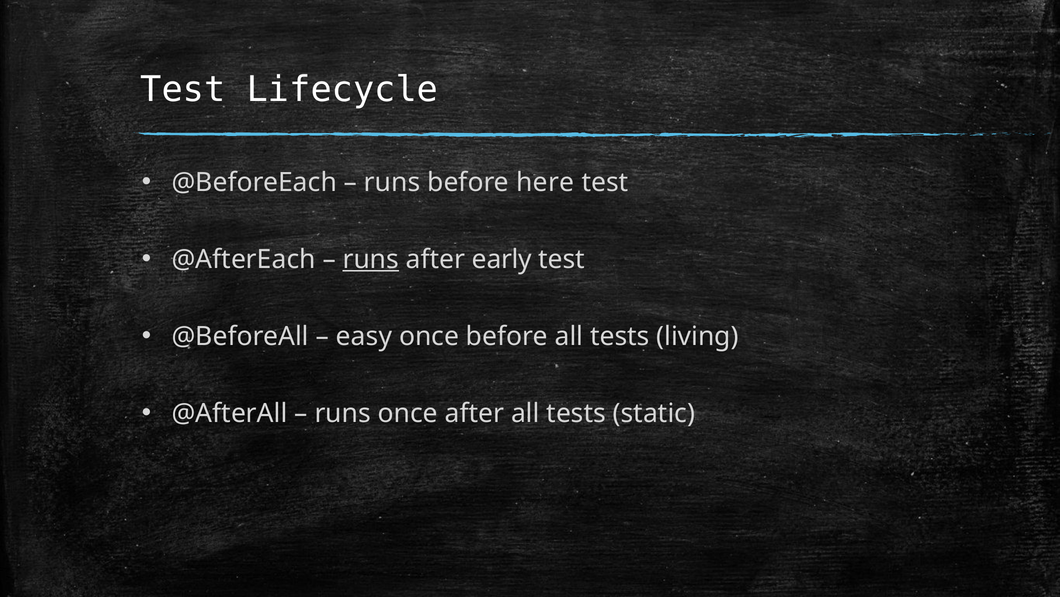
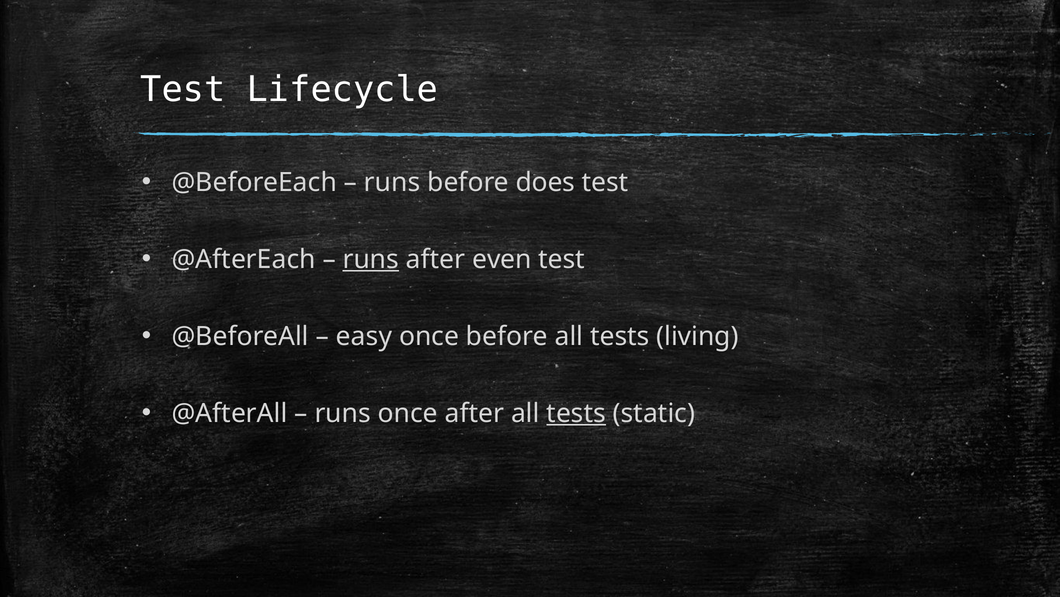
here: here -> does
early: early -> even
tests at (576, 413) underline: none -> present
